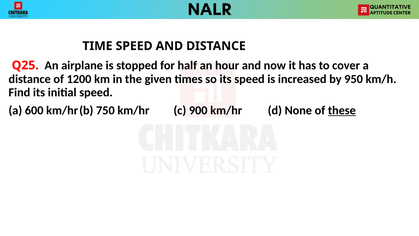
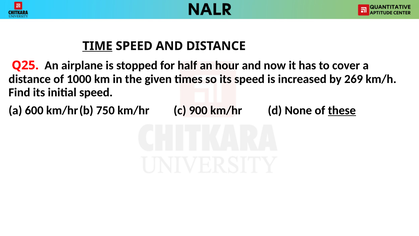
TIME underline: none -> present
1200: 1200 -> 1000
950: 950 -> 269
